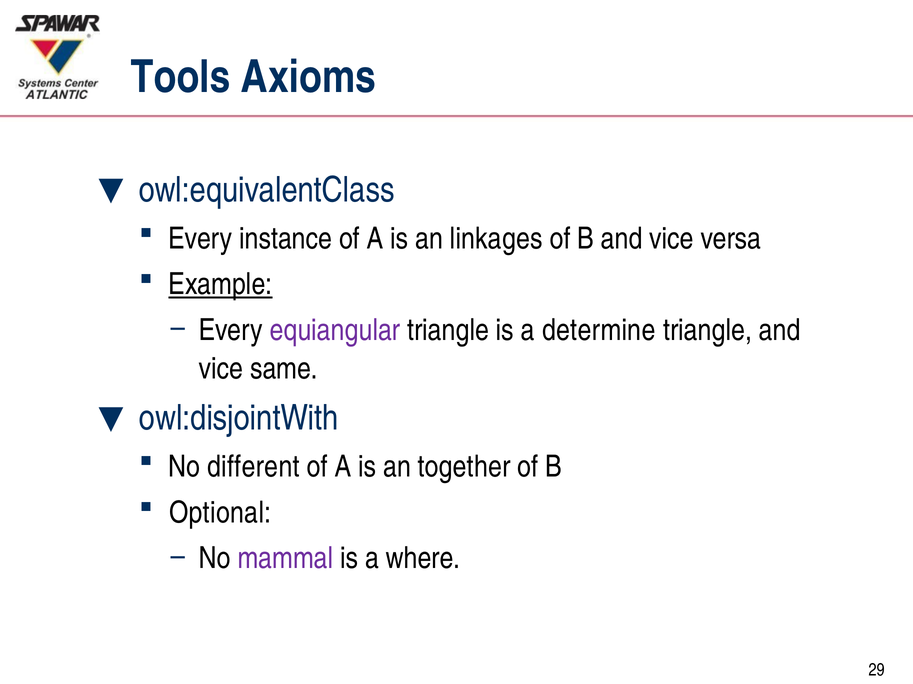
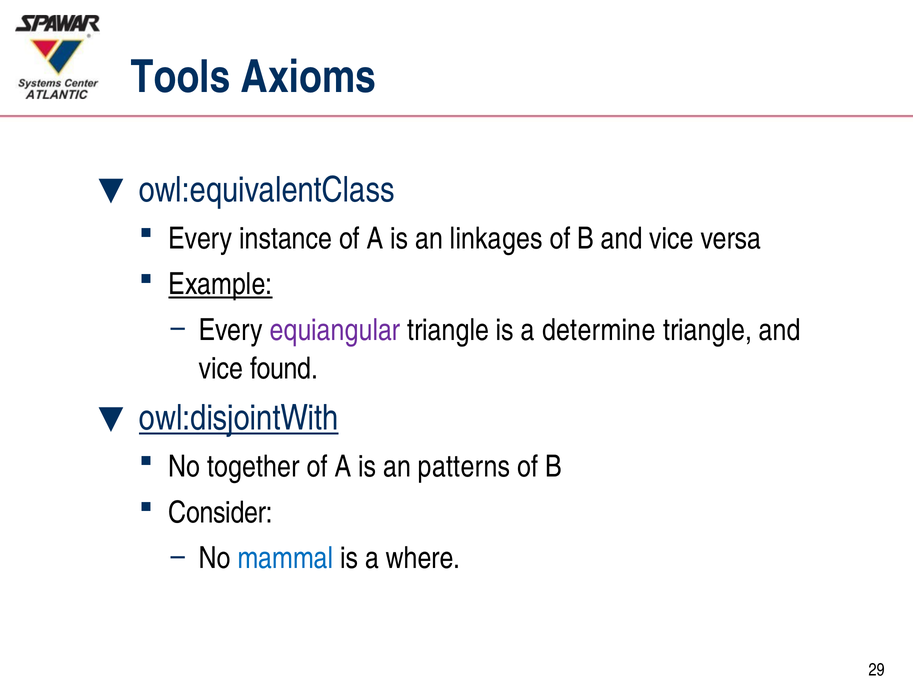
same: same -> found
owl:disjointWith underline: none -> present
different: different -> together
together: together -> patterns
Optional: Optional -> Consider
mammal colour: purple -> blue
